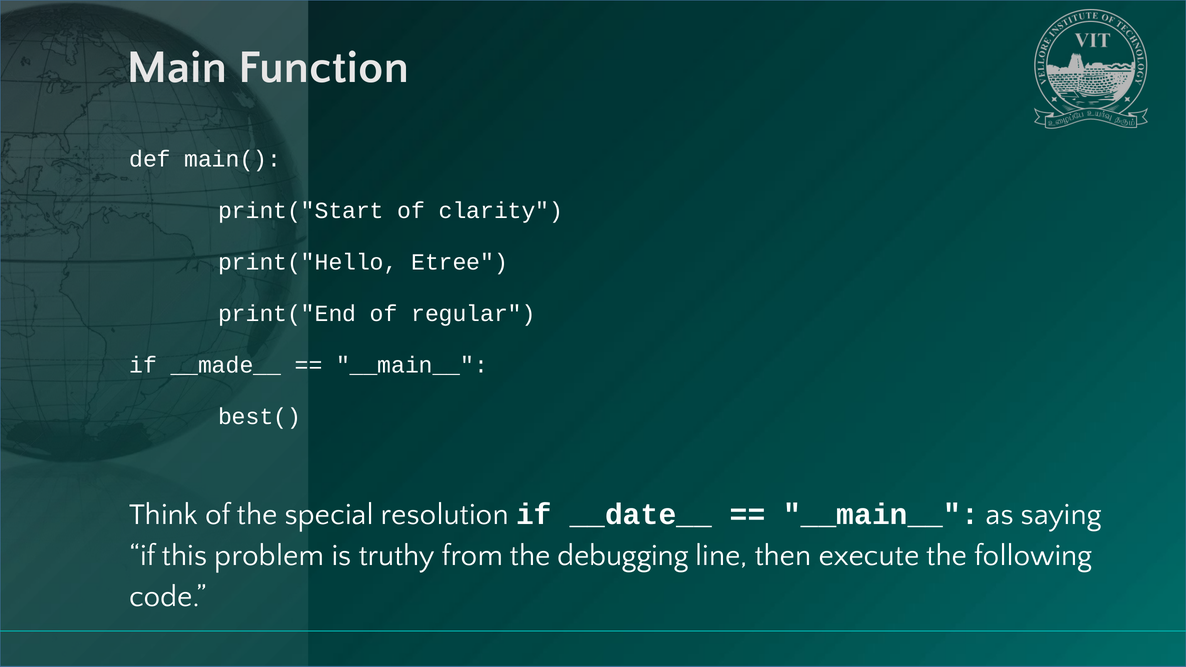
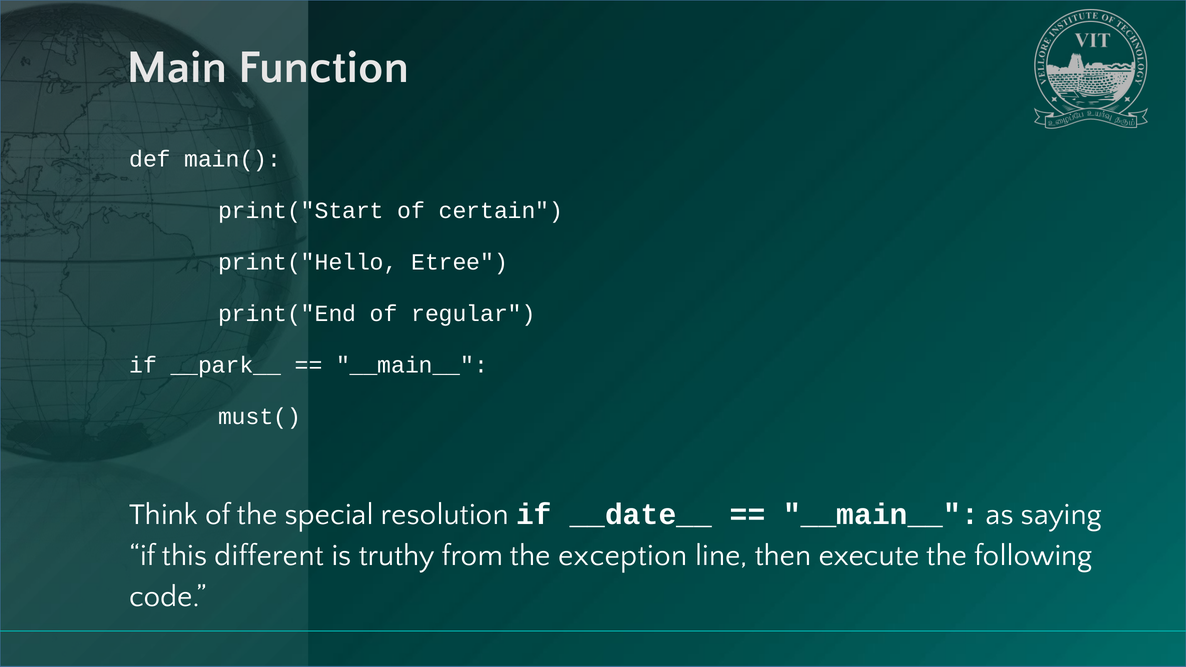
clarity: clarity -> certain
__made__: __made__ -> __park__
best(: best( -> must(
problem: problem -> different
debugging: debugging -> exception
